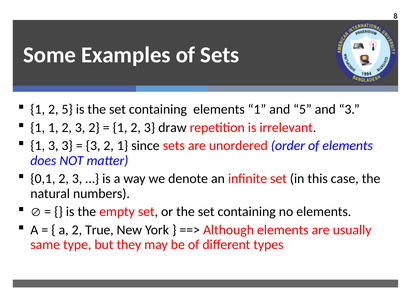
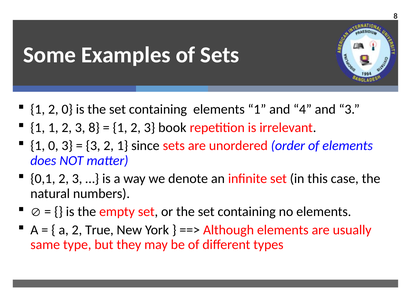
2 5: 5 -> 0
and 5: 5 -> 4
2 3 2: 2 -> 8
draw: draw -> book
1 3: 3 -> 0
